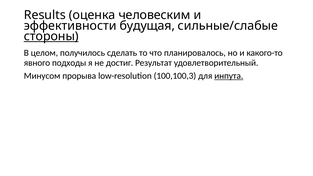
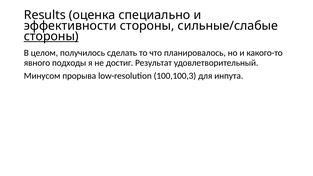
человеским: человеским -> специально
эффективности будущая: будущая -> стороны
инпута underline: present -> none
